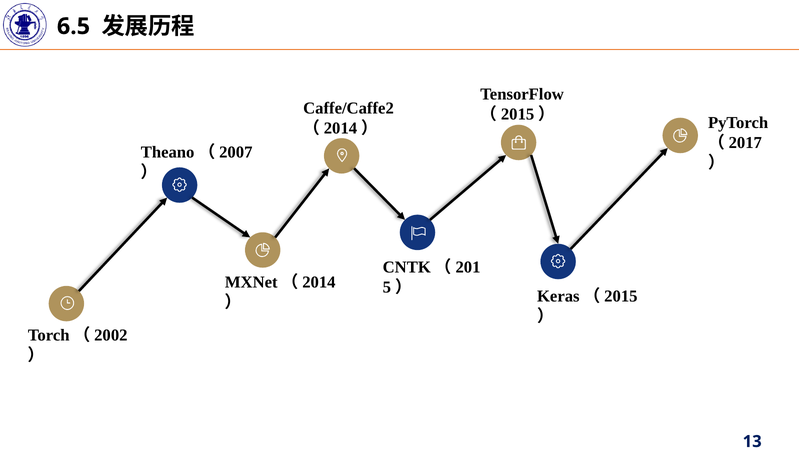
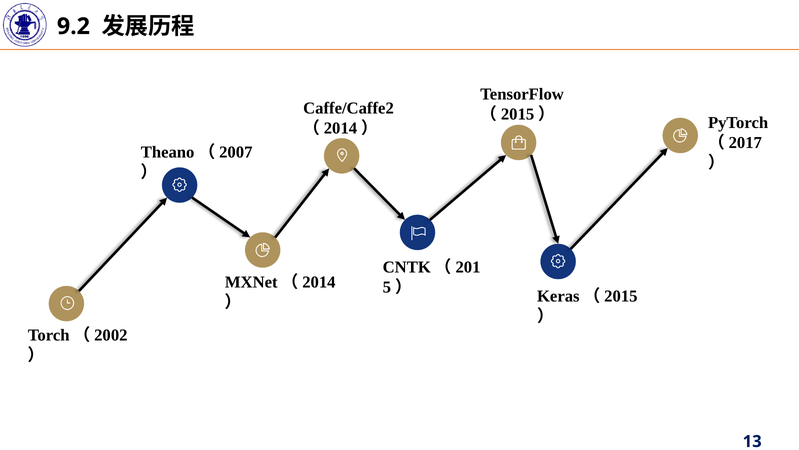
6.5: 6.5 -> 9.2
